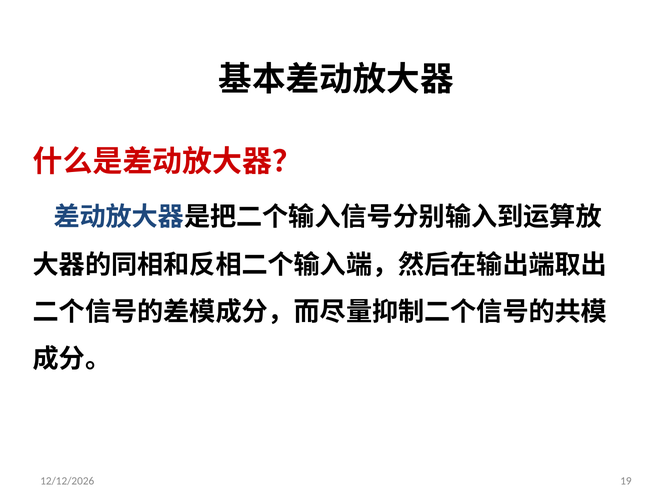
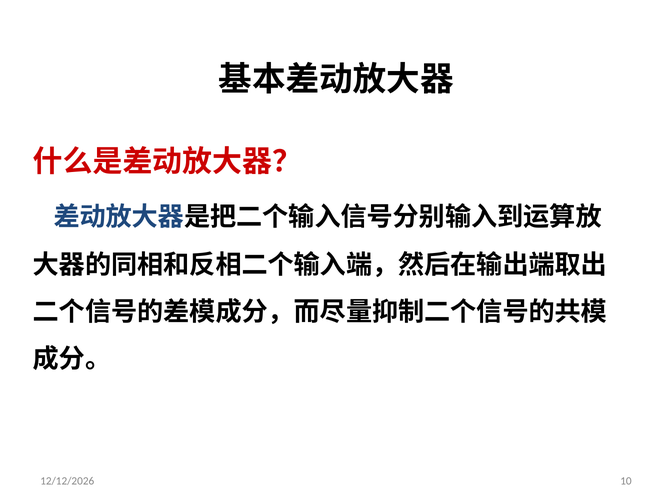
19: 19 -> 10
